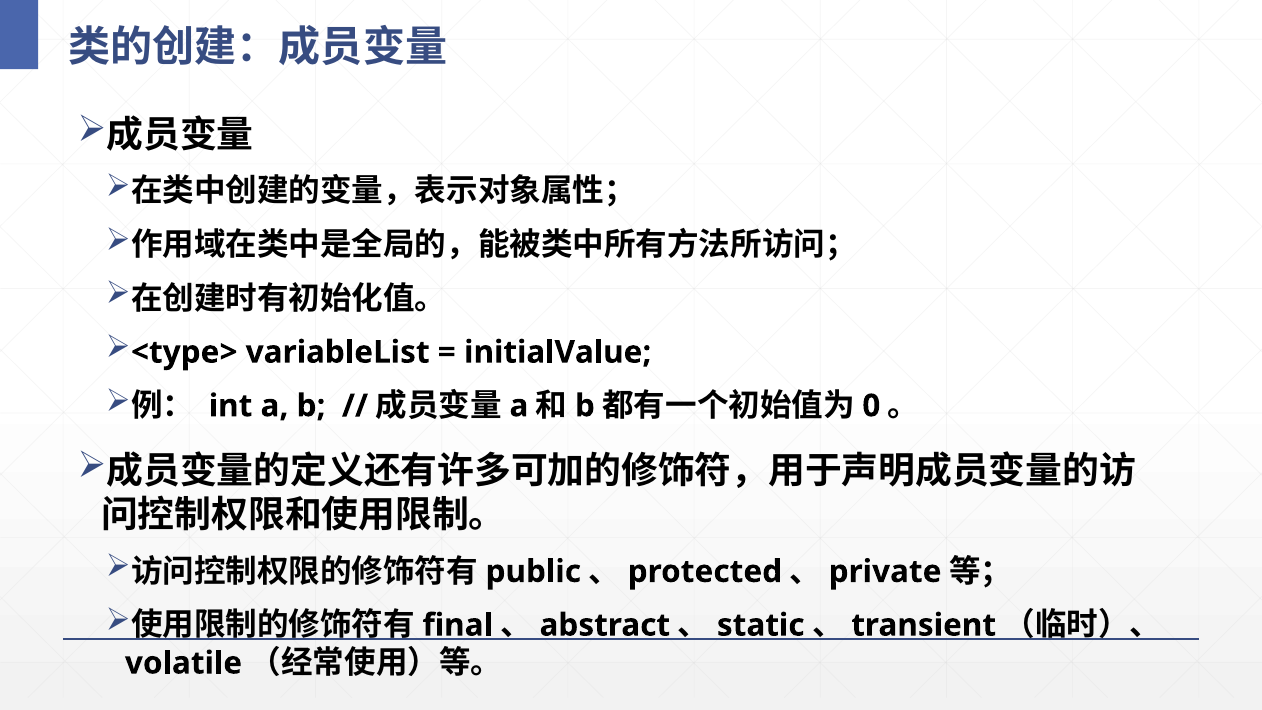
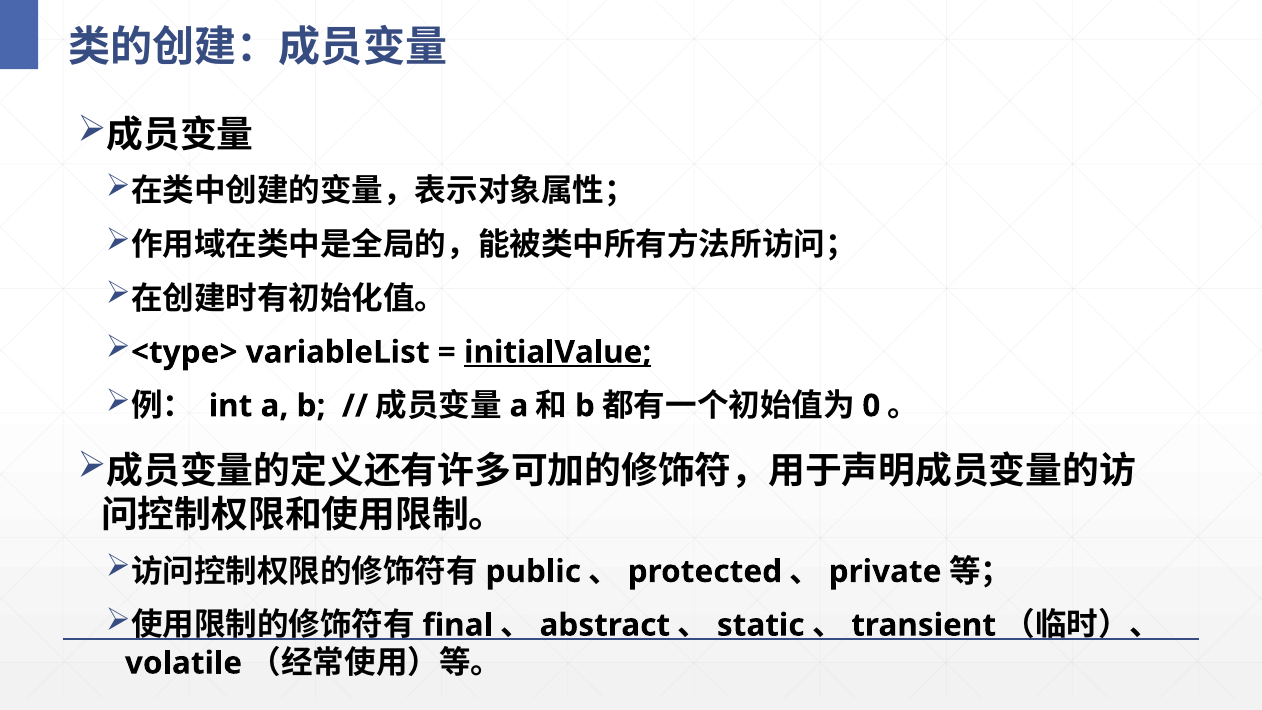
initialValue underline: none -> present
